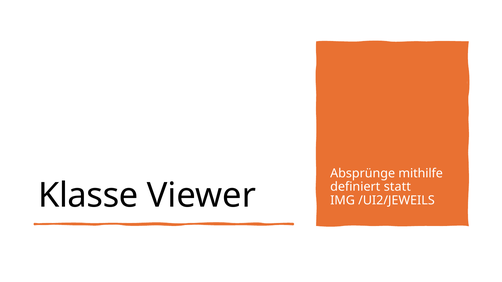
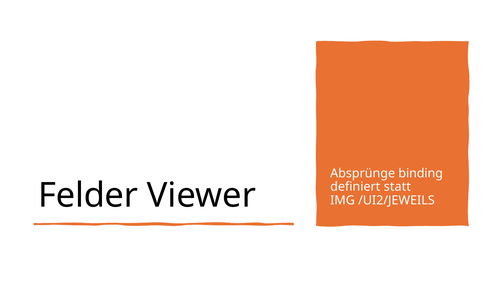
mithilfe: mithilfe -> binding
Klasse: Klasse -> Felder
